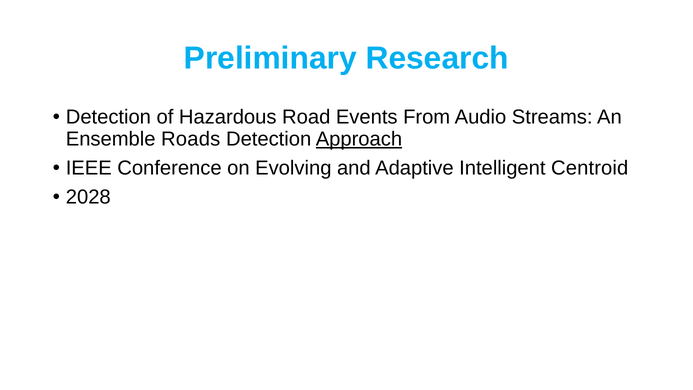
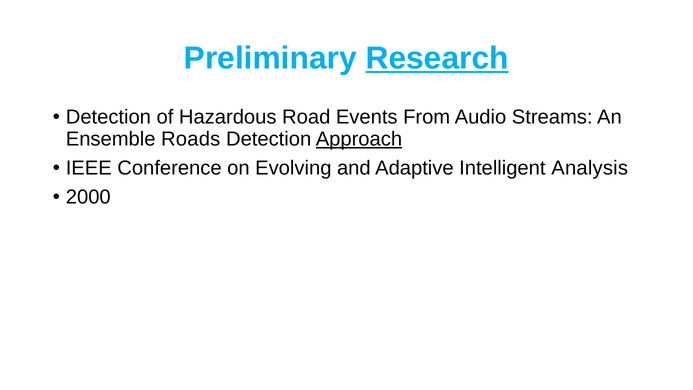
Research underline: none -> present
Centroid: Centroid -> Analysis
2028: 2028 -> 2000
